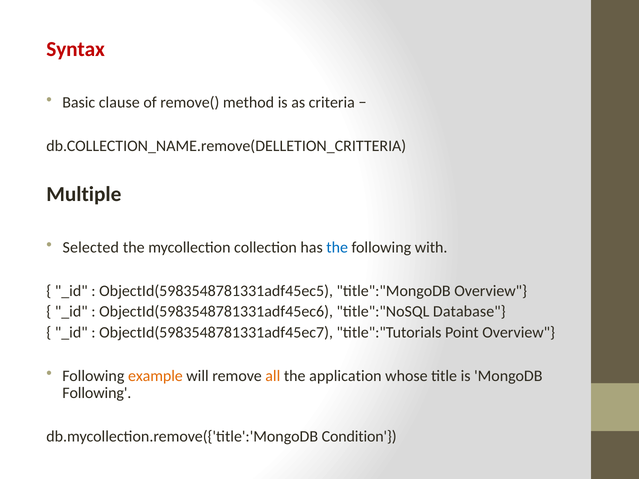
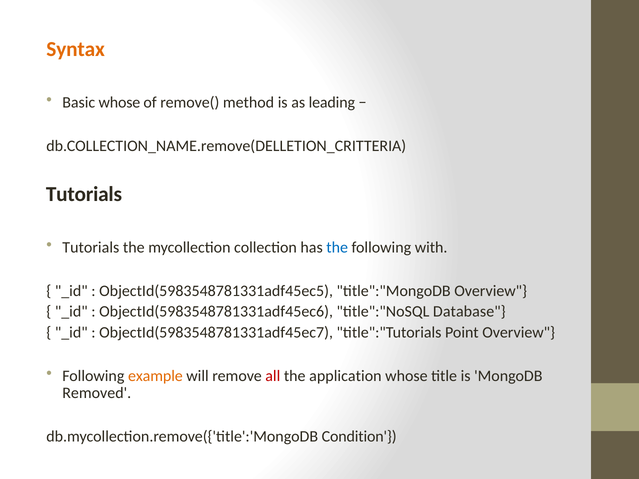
Syntax colour: red -> orange
Basic clause: clause -> whose
criteria: criteria -> leading
Multiple at (84, 194): Multiple -> Tutorials
Selected at (91, 248): Selected -> Tutorials
all colour: orange -> red
Following at (97, 393): Following -> Removed
